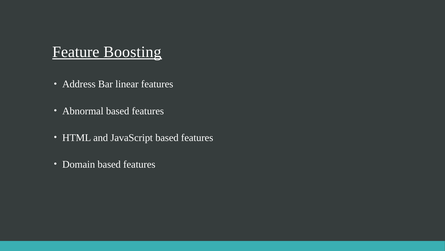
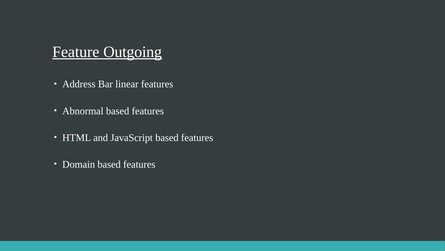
Boosting: Boosting -> Outgoing
